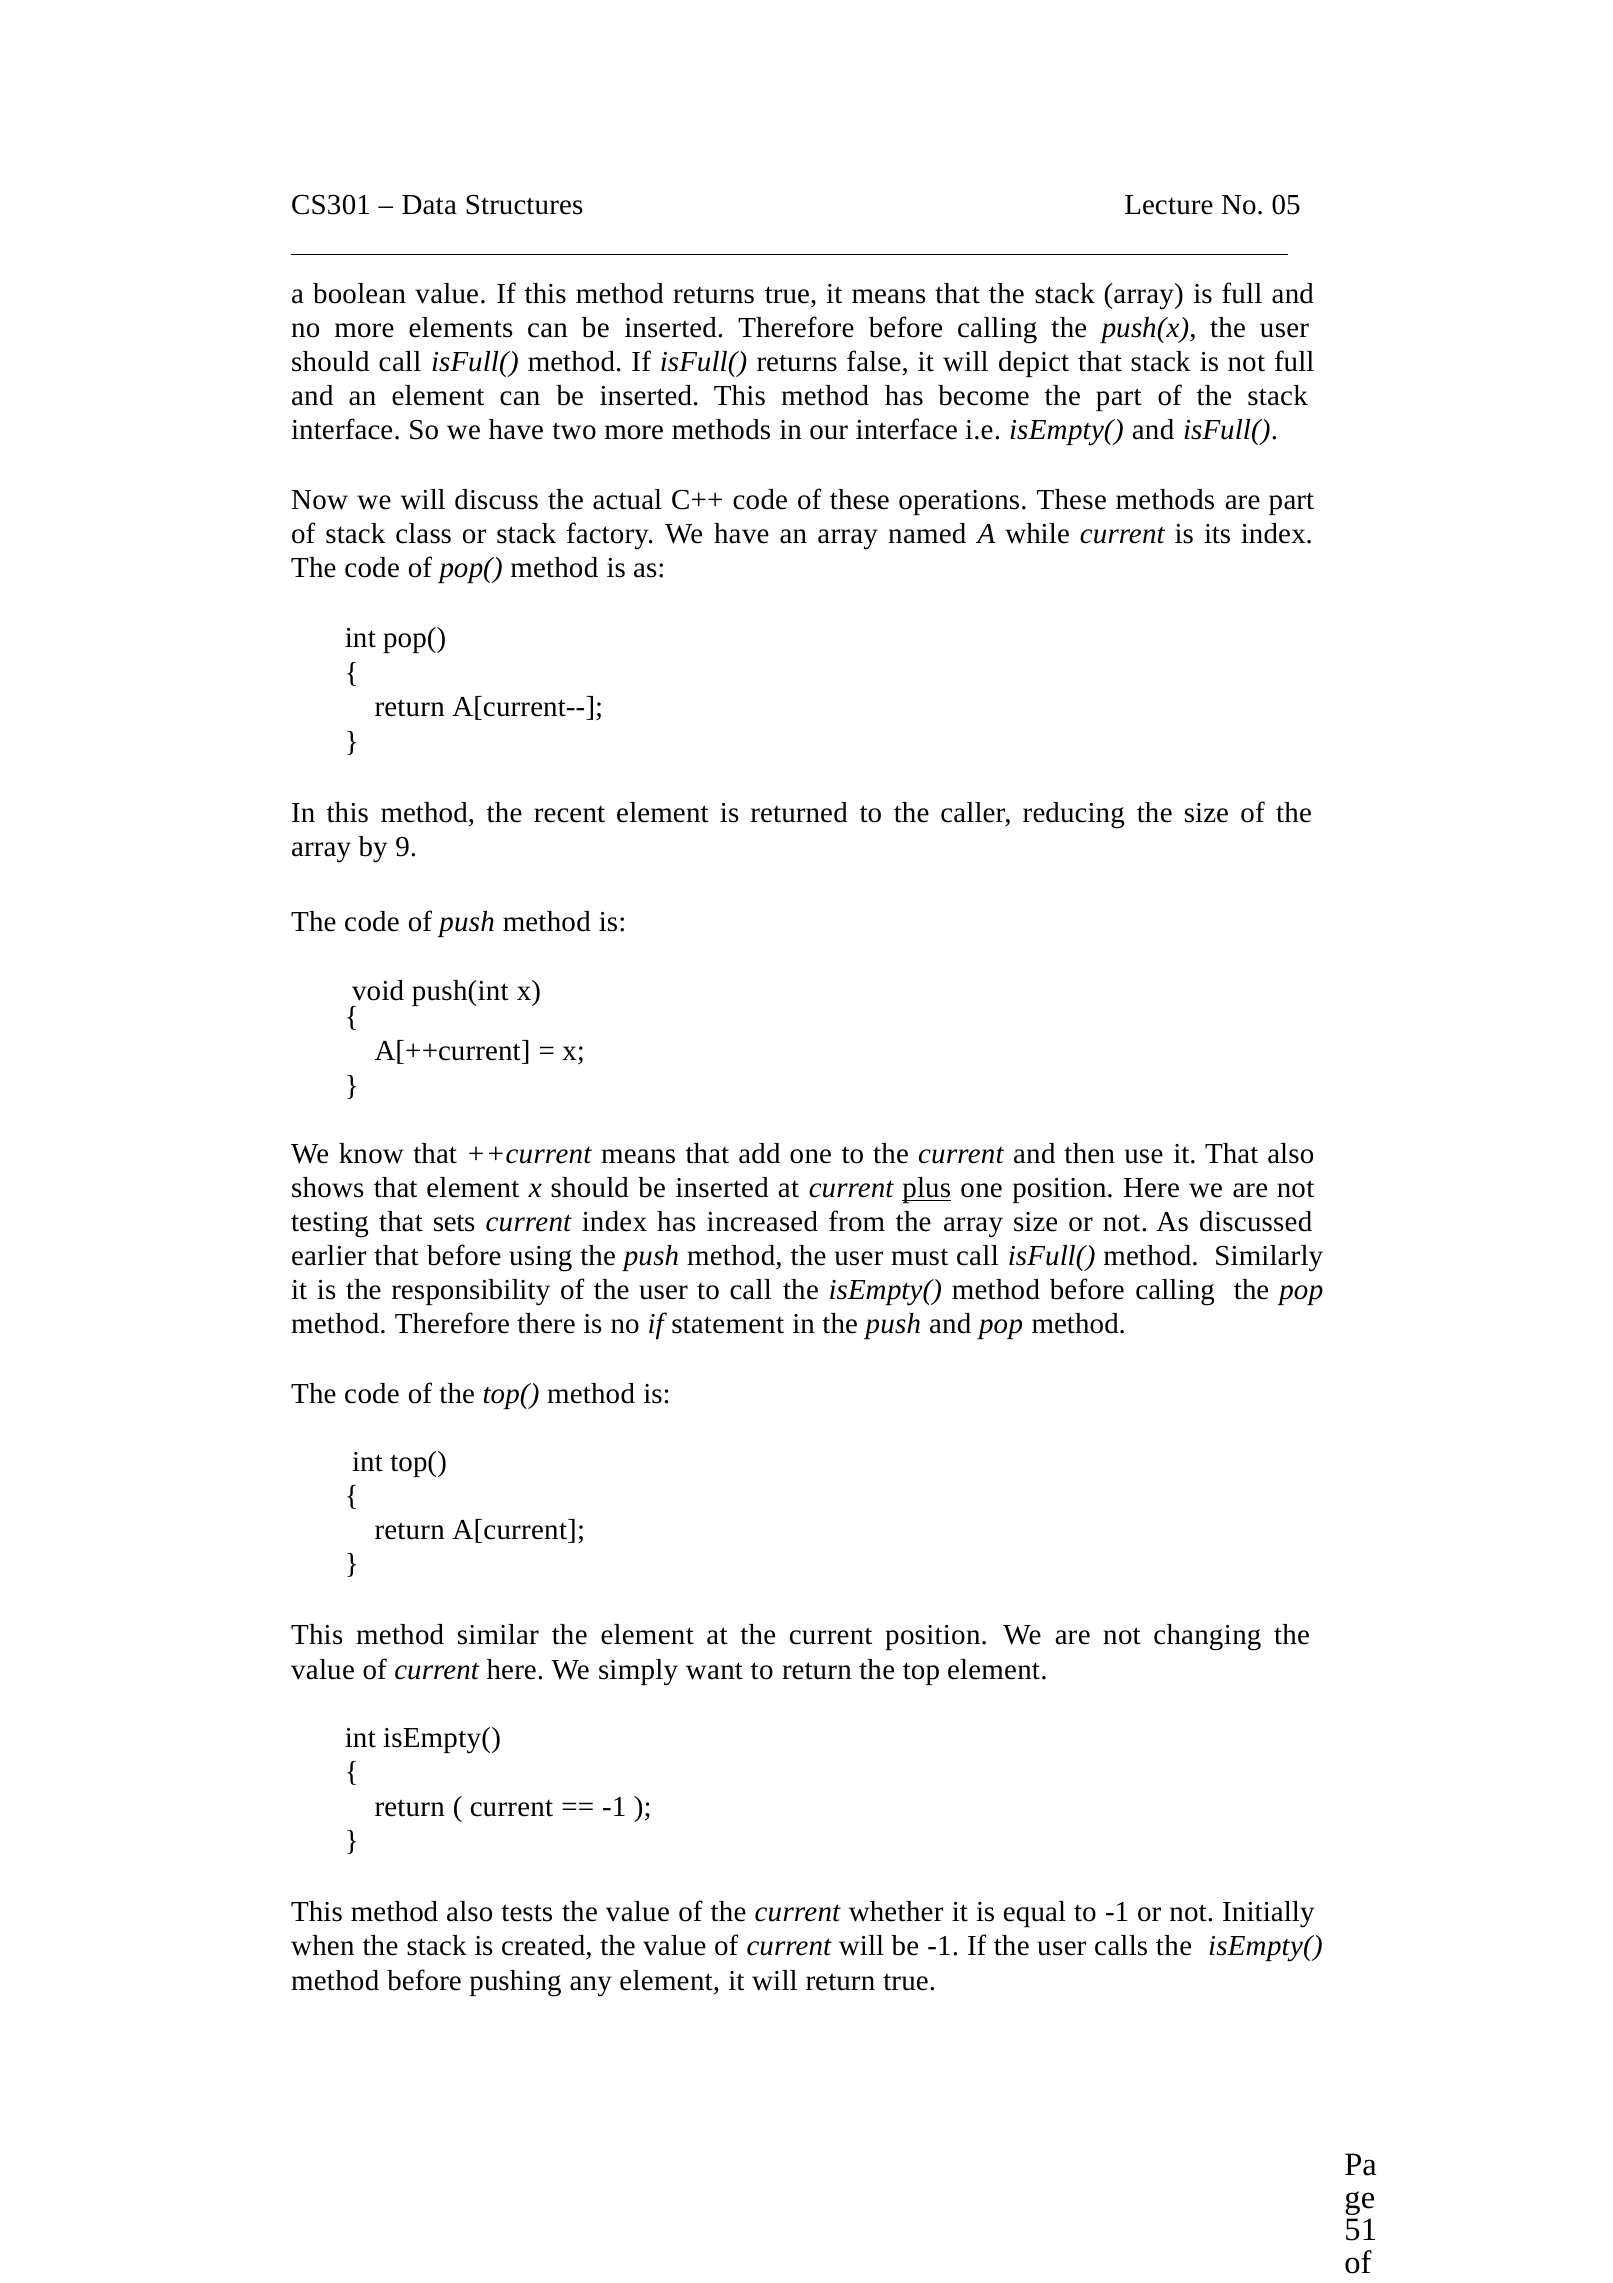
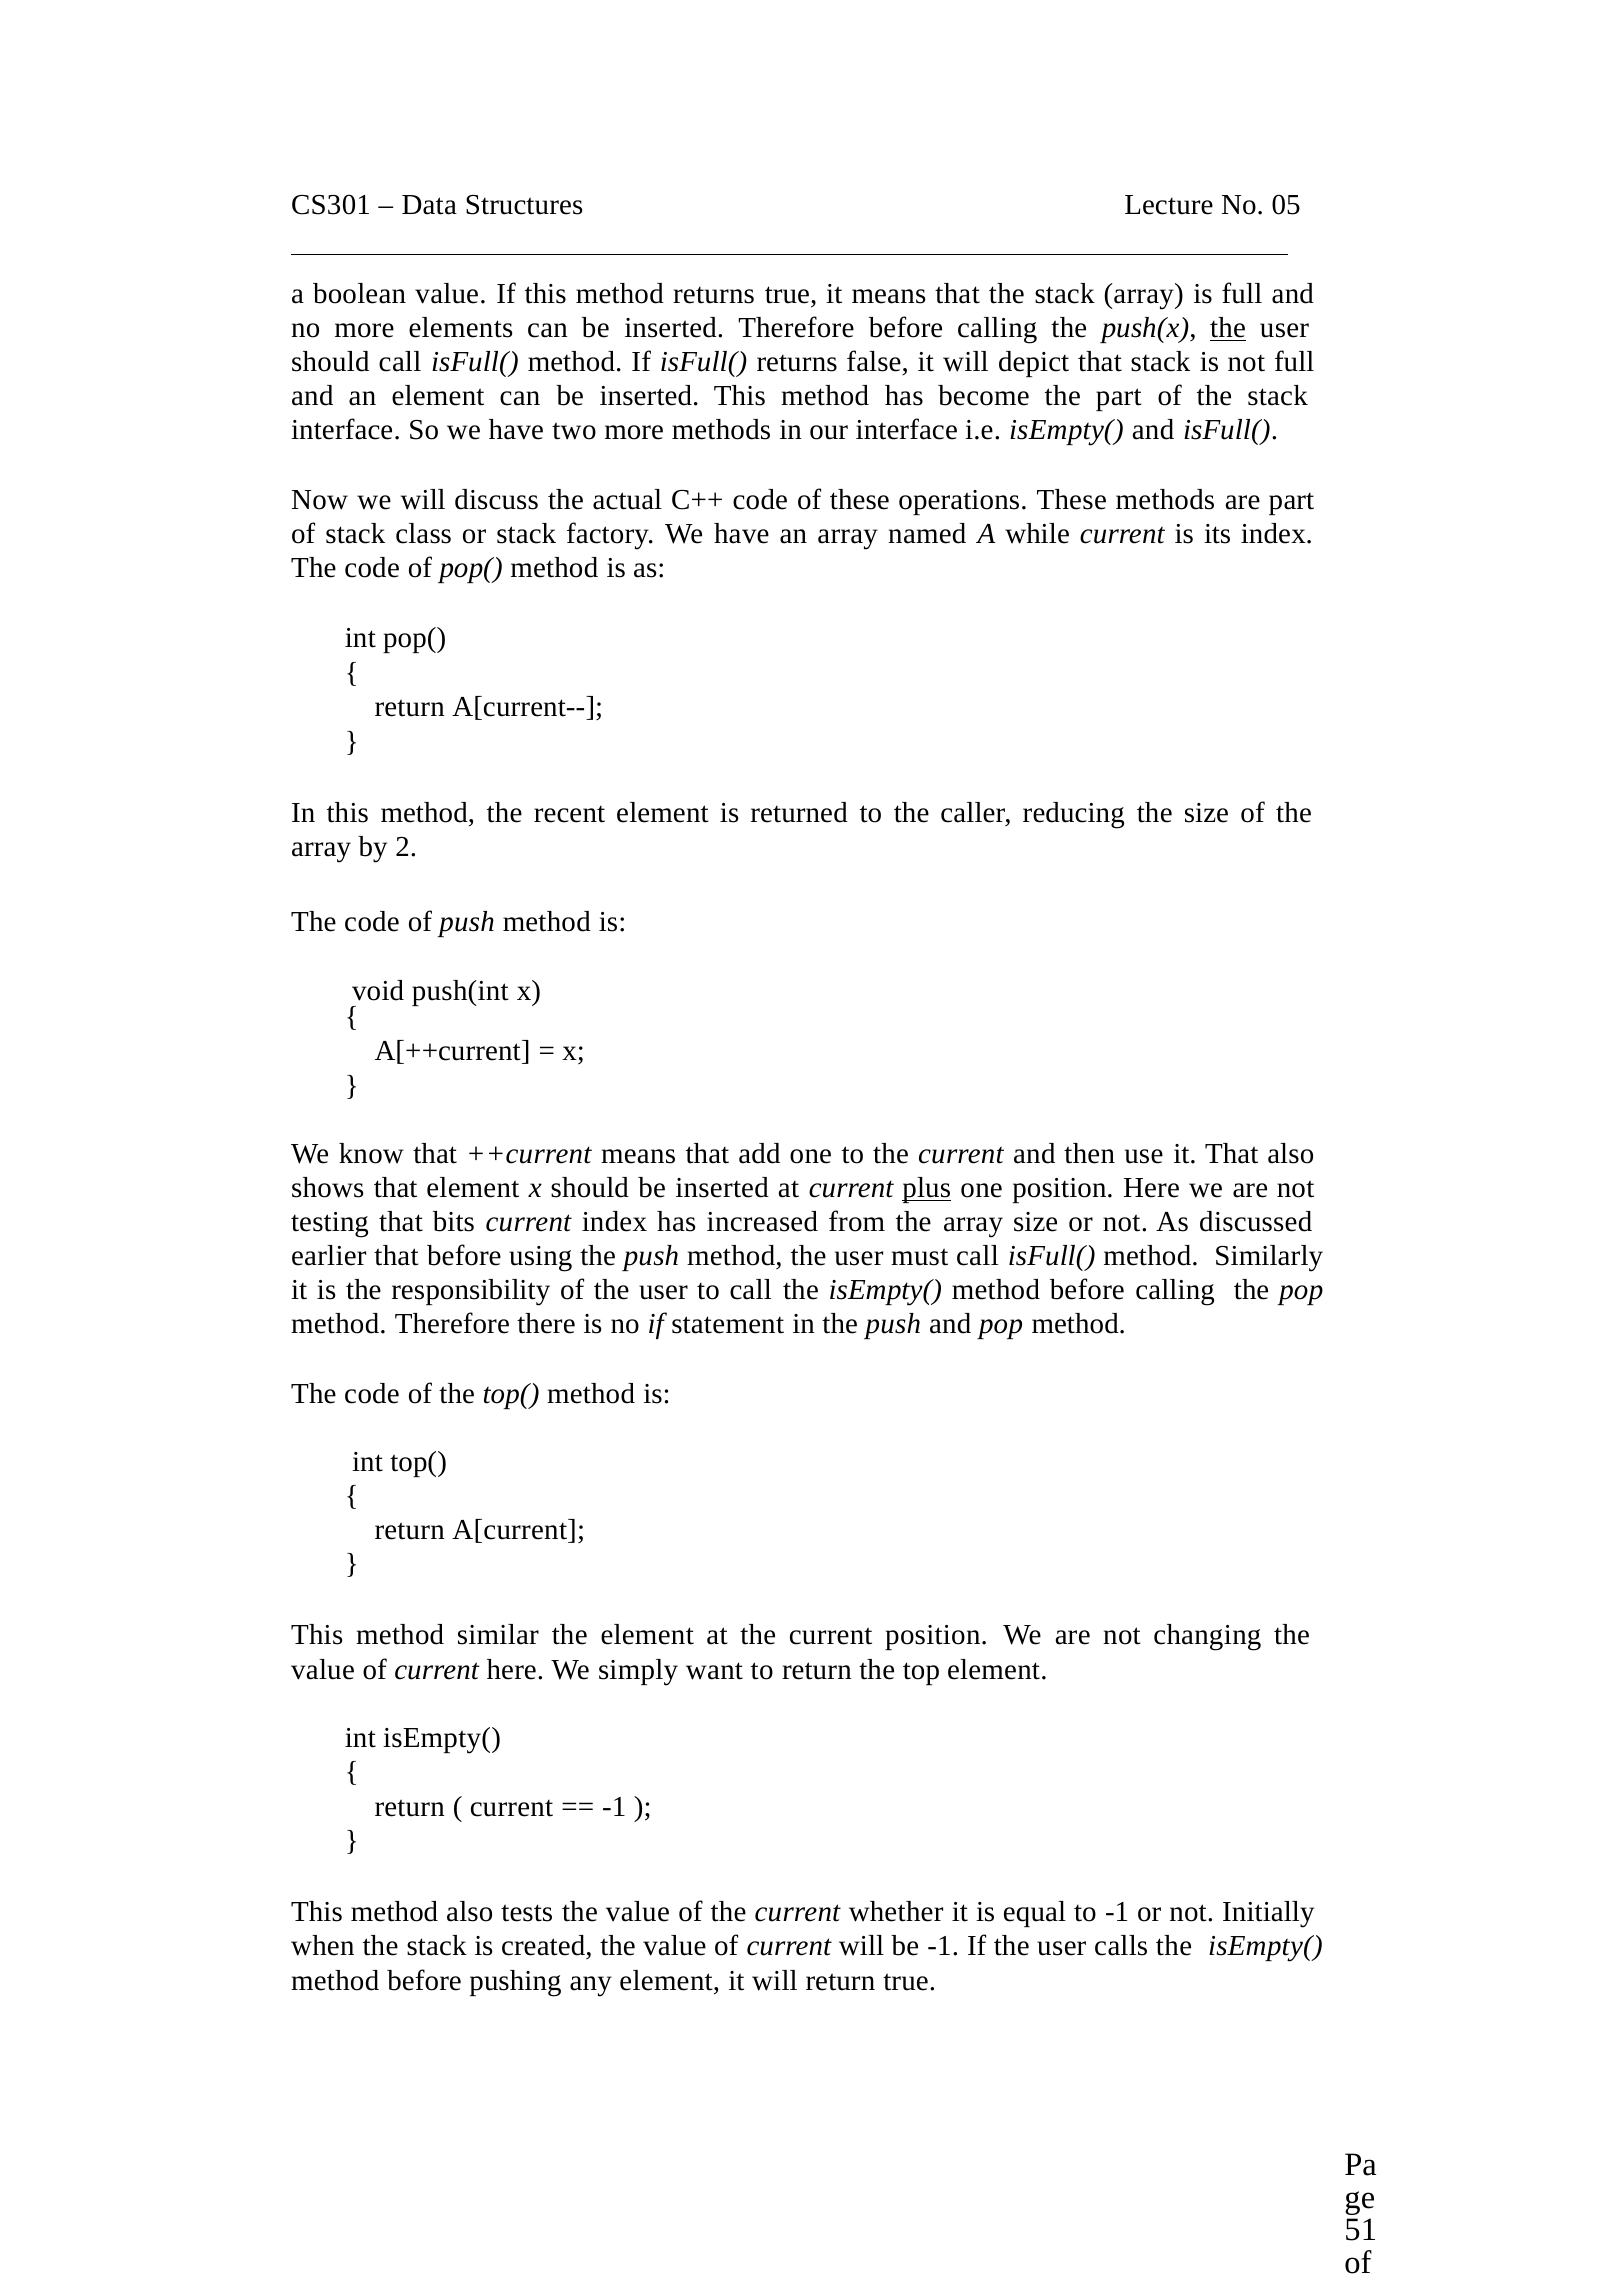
the at (1228, 328) underline: none -> present
9: 9 -> 2
sets: sets -> bits
